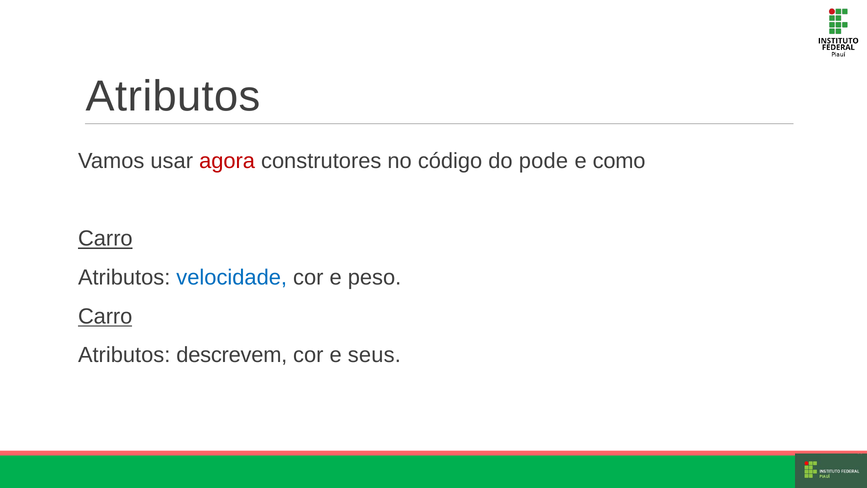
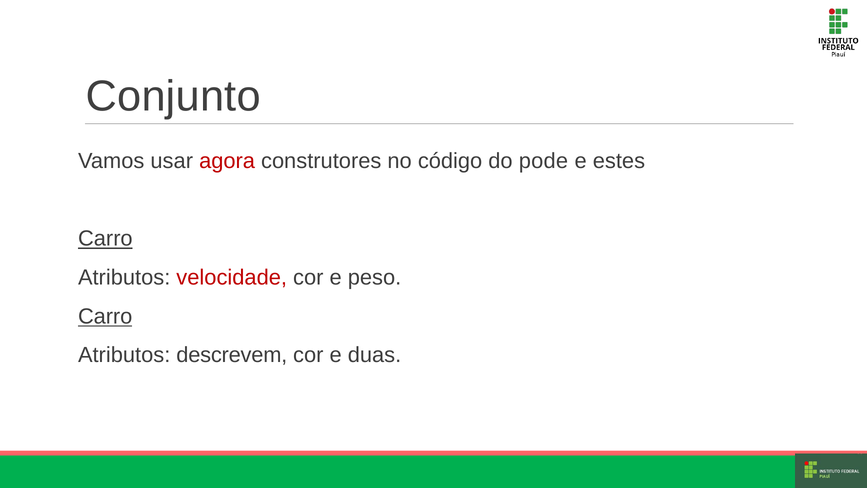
Atributos at (173, 96): Atributos -> Conjunto
como: como -> estes
velocidade colour: blue -> red
seus: seus -> duas
